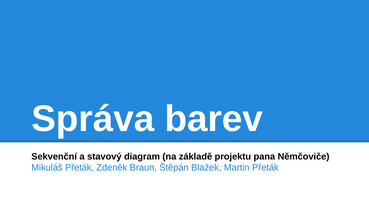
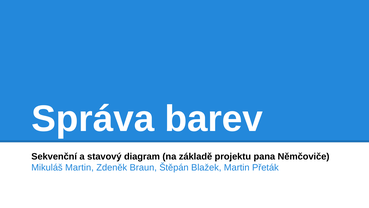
Mikuláš Přeták: Přeták -> Martin
